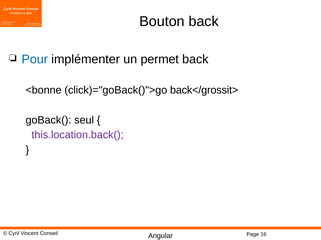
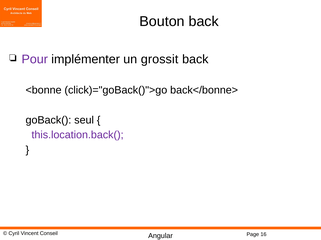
Pour colour: blue -> purple
permet: permet -> grossit
back</grossit>: back</grossit> -> back</bonne>
